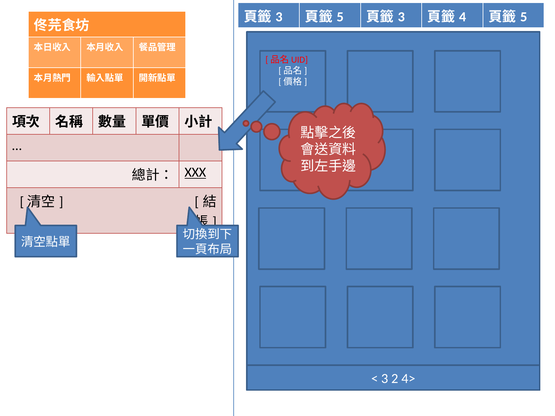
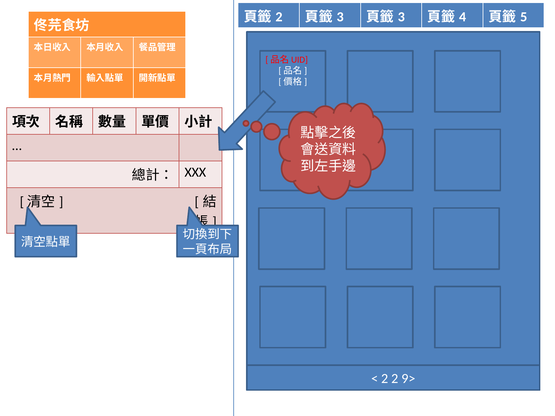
3 at (279, 17): 3 -> 2
5 at (340, 17): 5 -> 3
XXX underline: present -> none
3 at (385, 379): 3 -> 2
4>: 4> -> 9>
